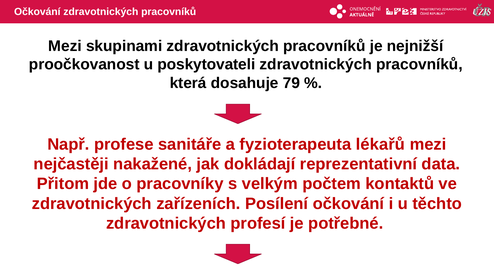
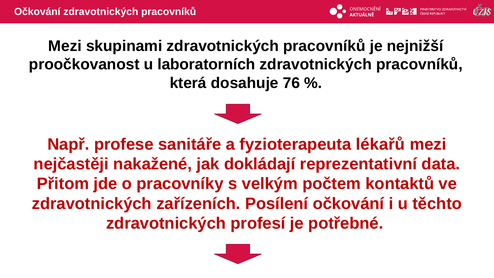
poskytovateli: poskytovateli -> laboratorních
79: 79 -> 76
